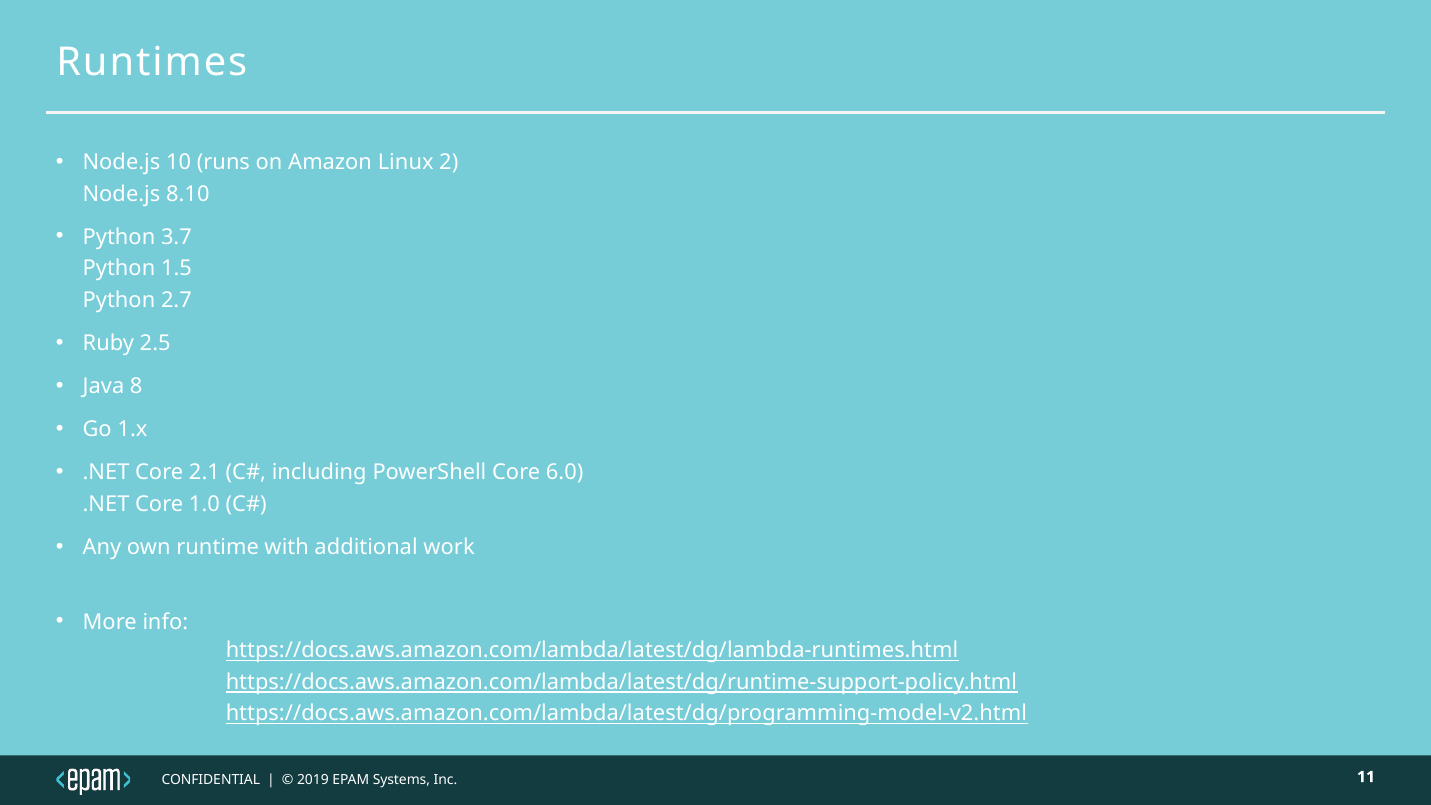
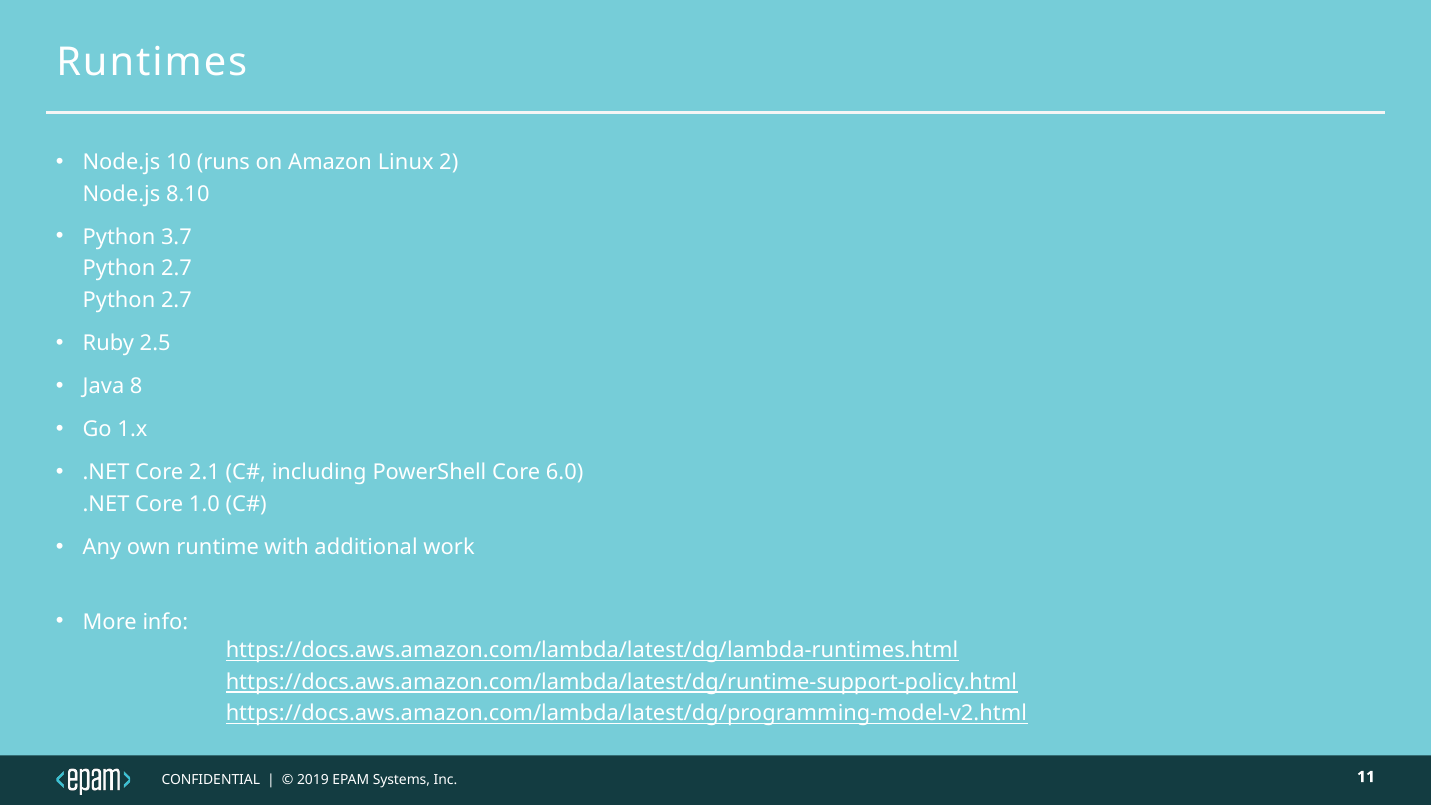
1.5 at (176, 269): 1.5 -> 2.7
